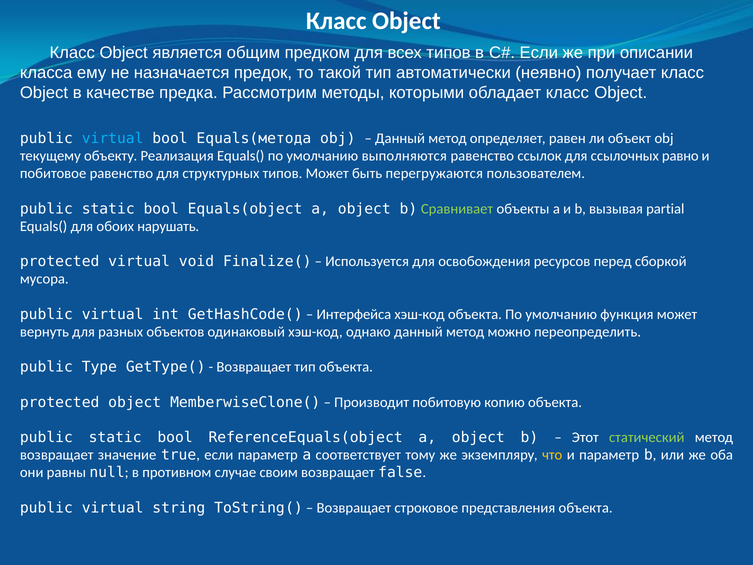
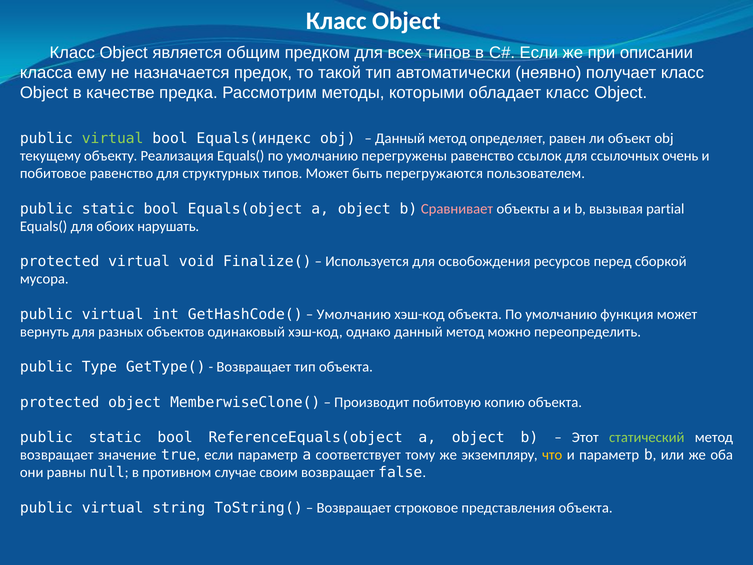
virtual at (113, 138) colour: light blue -> light green
Equals(метода: Equals(метода -> Equals(индекс
выполняются: выполняются -> перегружены
равно: равно -> очень
Сравнивает colour: light green -> pink
Интерфейса at (354, 314): Интерфейса -> Умолчанию
